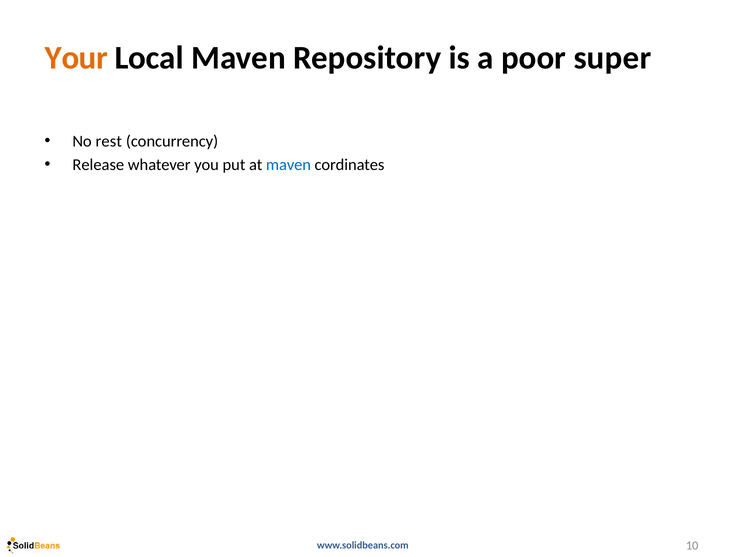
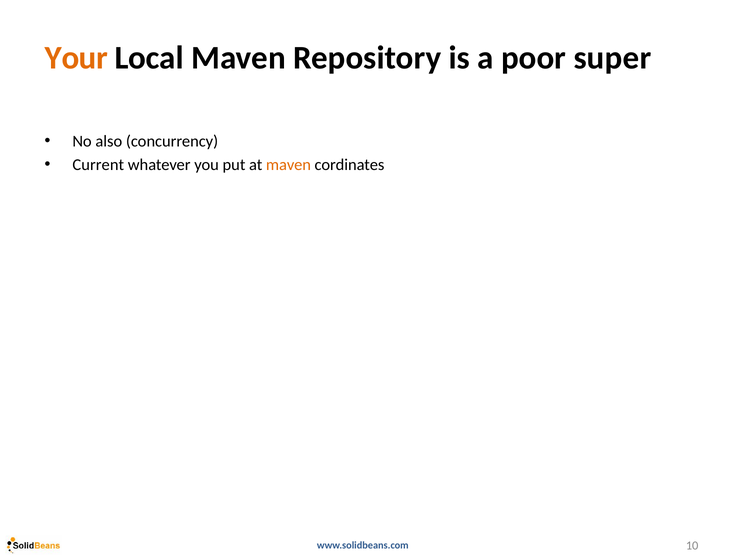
rest: rest -> also
Release: Release -> Current
maven at (288, 165) colour: blue -> orange
